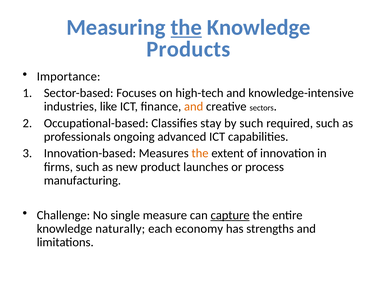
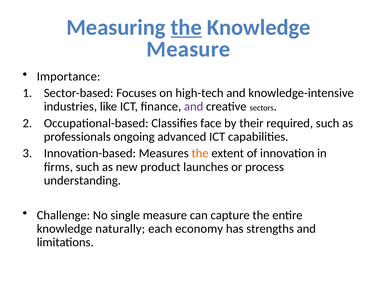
Products at (188, 49): Products -> Measure
and at (194, 106) colour: orange -> purple
stay: stay -> face
by such: such -> their
manufacturing: manufacturing -> understanding
capture underline: present -> none
